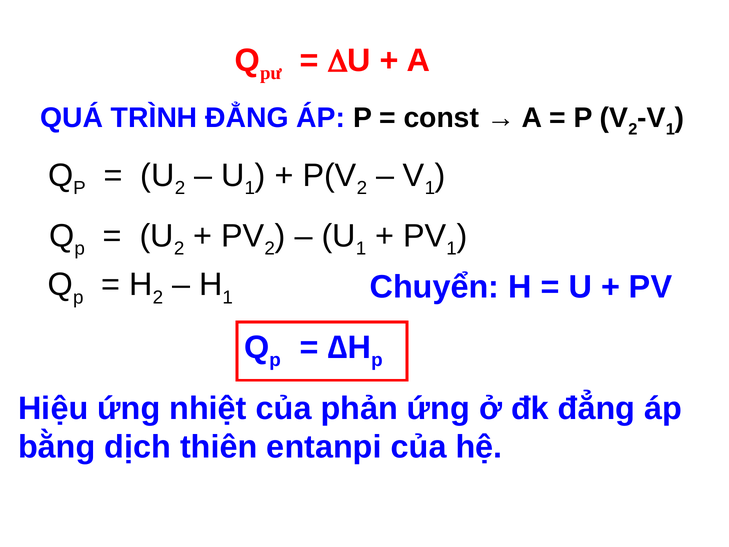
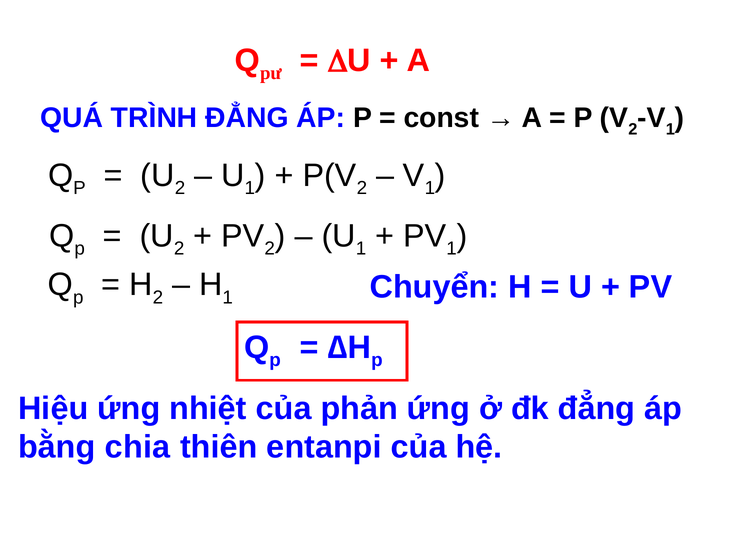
dịch: dịch -> chia
